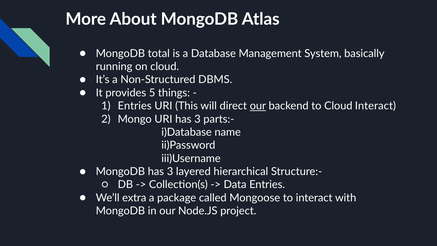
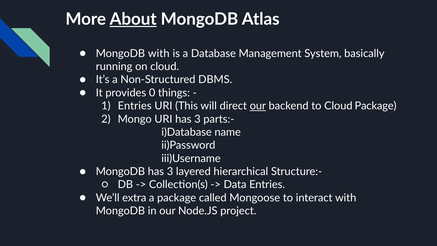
About underline: none -> present
MongoDB total: total -> with
5: 5 -> 0
Cloud Interact: Interact -> Package
